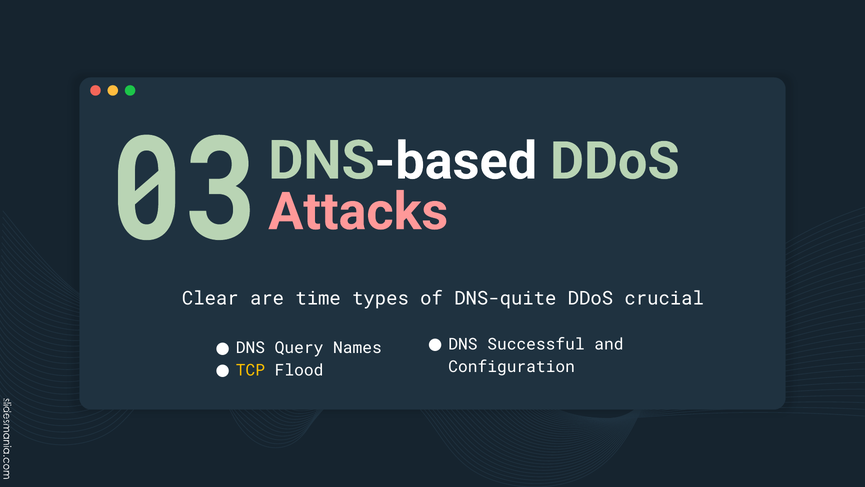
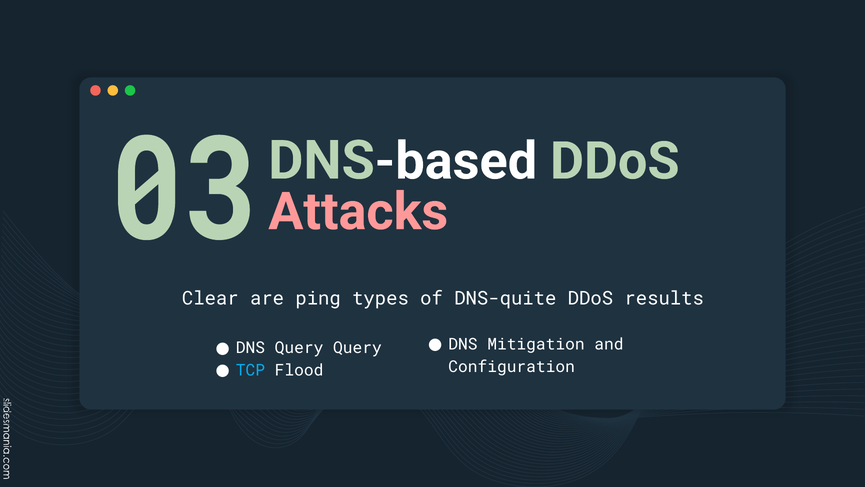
time: time -> ping
crucial: crucial -> results
Successful: Successful -> Mitigation
Query Names: Names -> Query
TCP colour: yellow -> light blue
